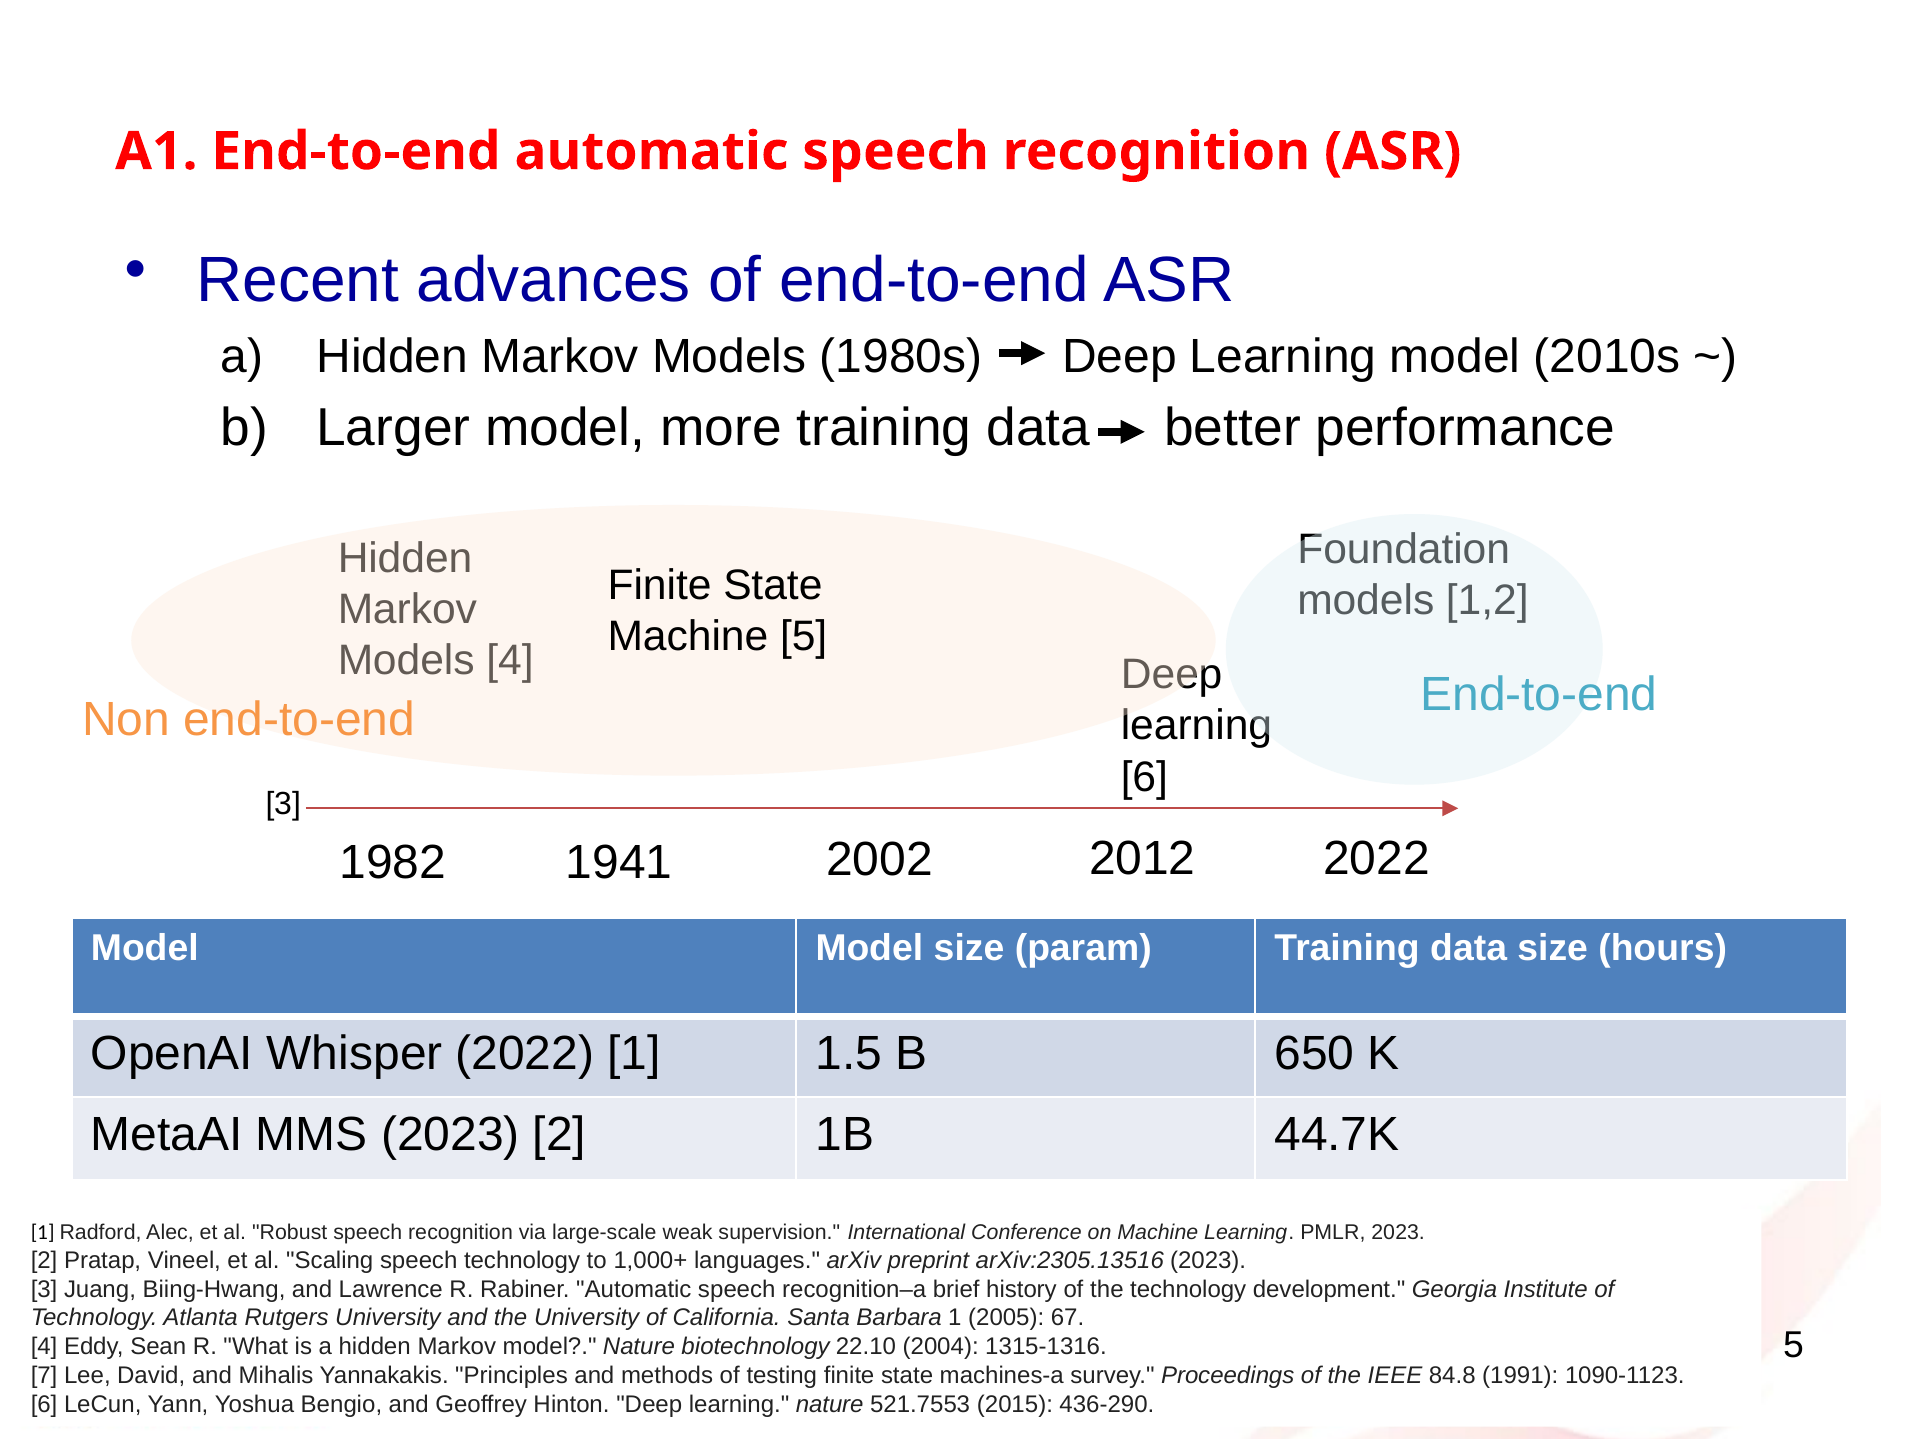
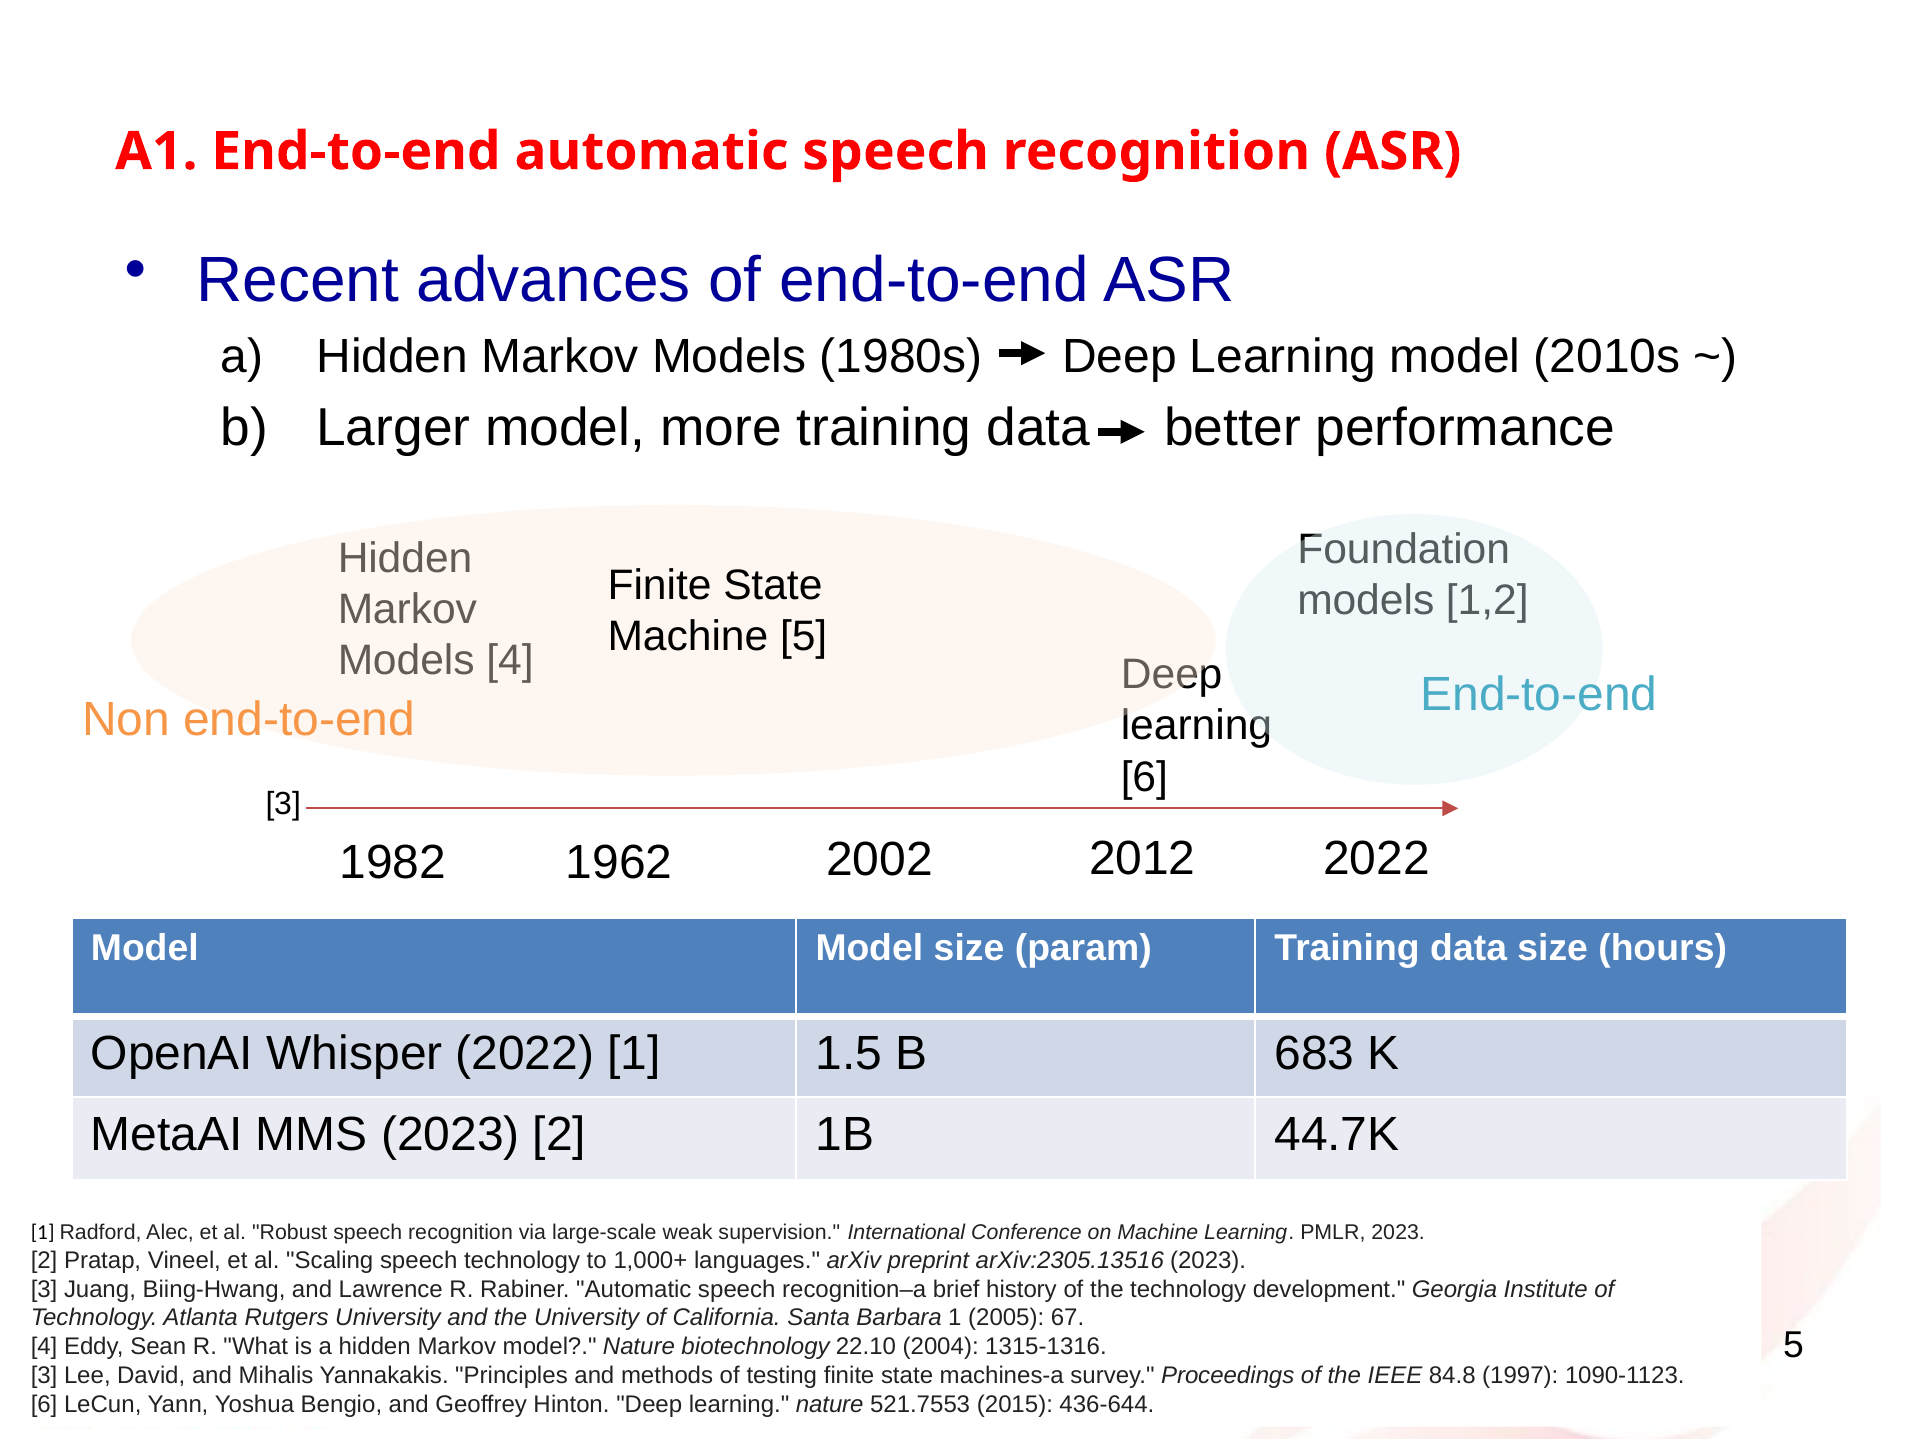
1941: 1941 -> 1962
650: 650 -> 683
7 at (44, 1376): 7 -> 3
1991: 1991 -> 1997
436-290: 436-290 -> 436-644
